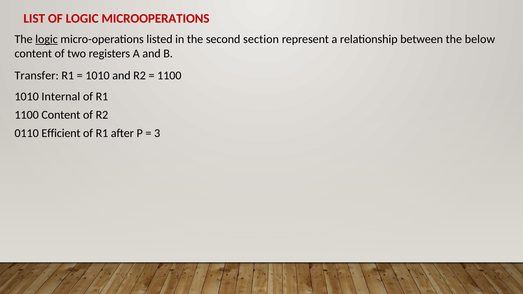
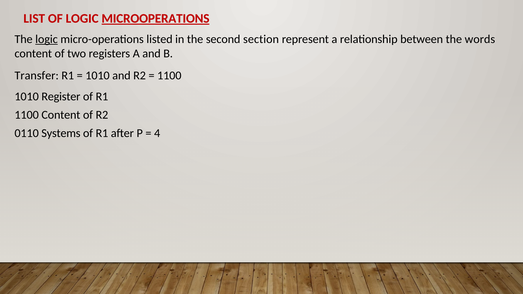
MICROOPERATIONS underline: none -> present
below: below -> words
Internal: Internal -> Register
Efficient: Efficient -> Systems
3: 3 -> 4
